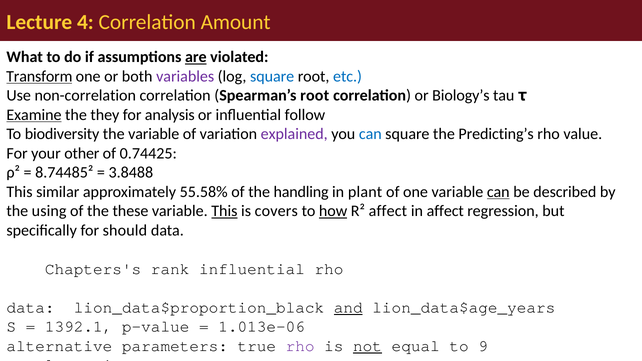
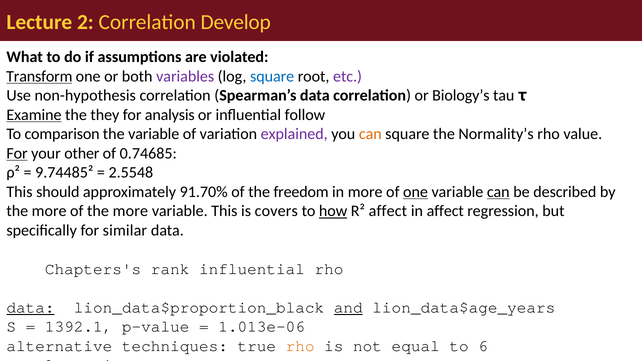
4: 4 -> 2
Amount: Amount -> Develop
are underline: present -> none
etc colour: blue -> purple
non-correlation: non-correlation -> non-hypothesis
Spearman’s root: root -> data
biodiversity: biodiversity -> comparison
can at (370, 134) colour: blue -> orange
Predicting’s: Predicting’s -> Normality’s
For at (17, 153) underline: none -> present
0.74425: 0.74425 -> 0.74685
8.74485²: 8.74485² -> 9.74485²
3.8488: 3.8488 -> 2.5548
similar: similar -> should
55.58%: 55.58% -> 91.70%
handling: handling -> freedom
in plant: plant -> more
one at (416, 192) underline: none -> present
using at (49, 211): using -> more
of the these: these -> more
This at (224, 211) underline: present -> none
should: should -> similar
data at (30, 307) underline: none -> present
parameters: parameters -> techniques
rho at (300, 346) colour: purple -> orange
not underline: present -> none
9: 9 -> 6
